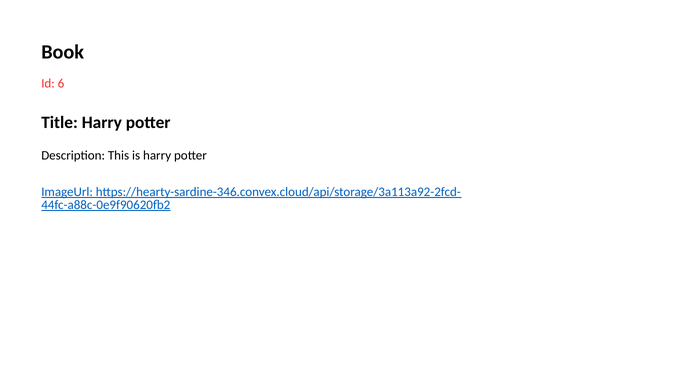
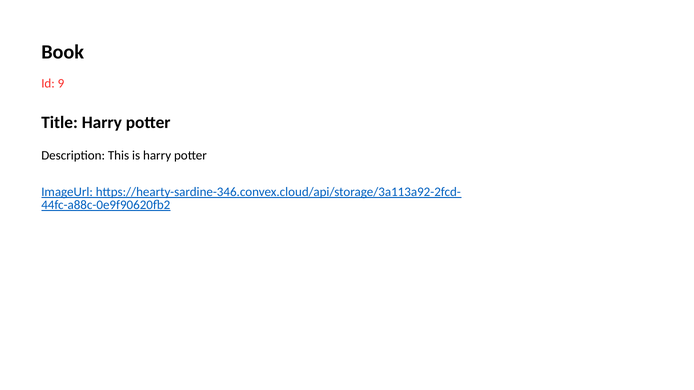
6: 6 -> 9
